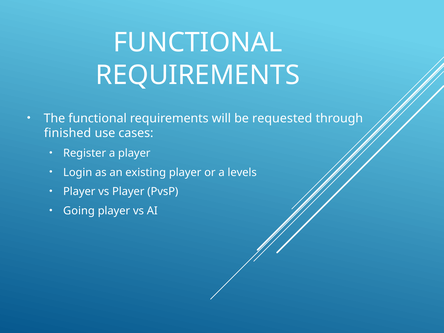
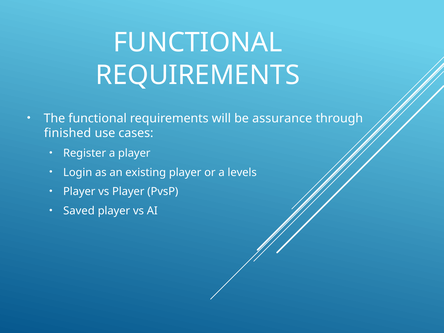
requested: requested -> assurance
Going: Going -> Saved
